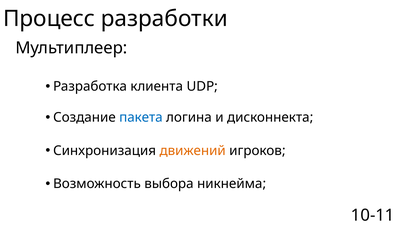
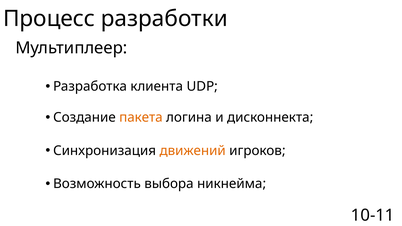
пакета colour: blue -> orange
